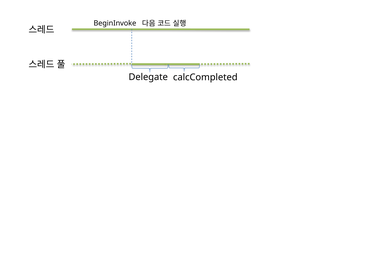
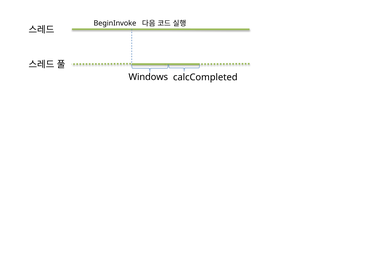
Delegate: Delegate -> Windows
